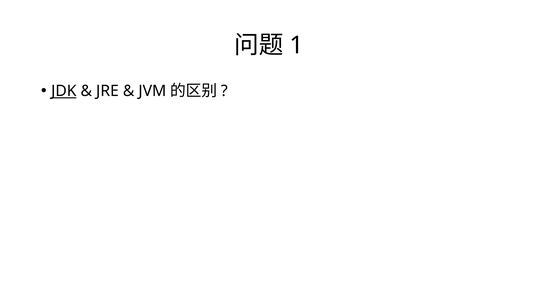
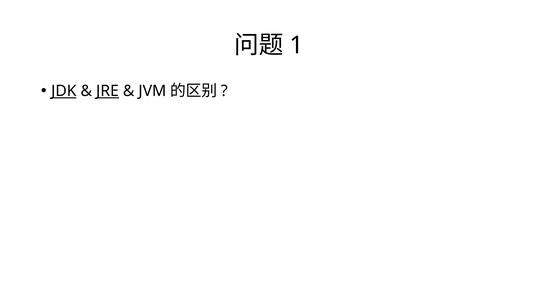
JRE underline: none -> present
